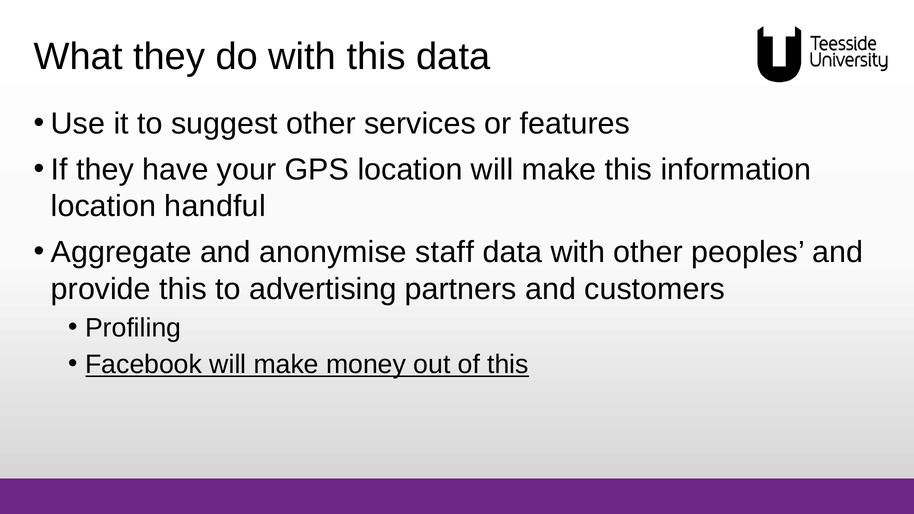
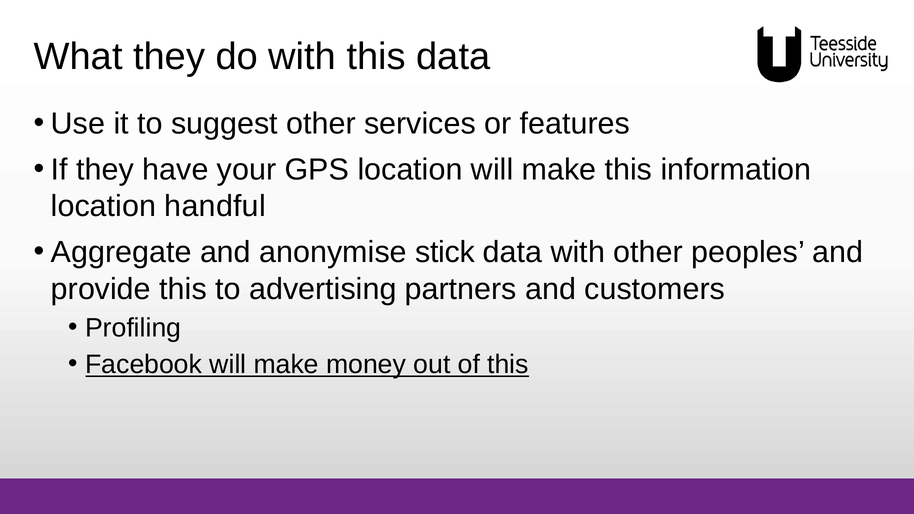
staff: staff -> stick
